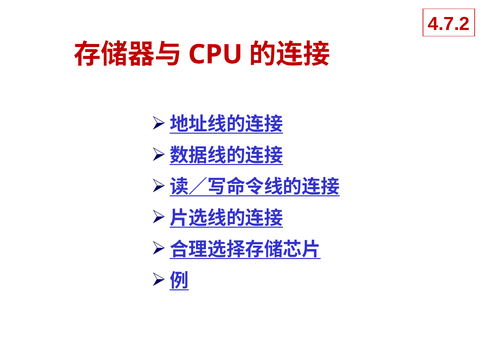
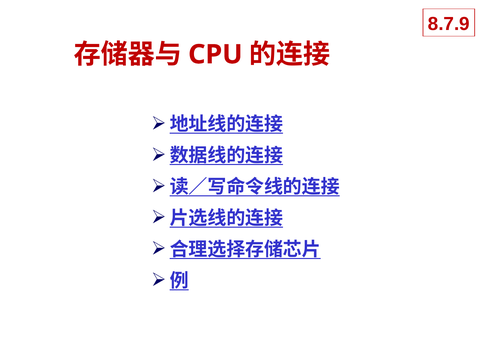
4.7.2: 4.7.2 -> 8.7.9
